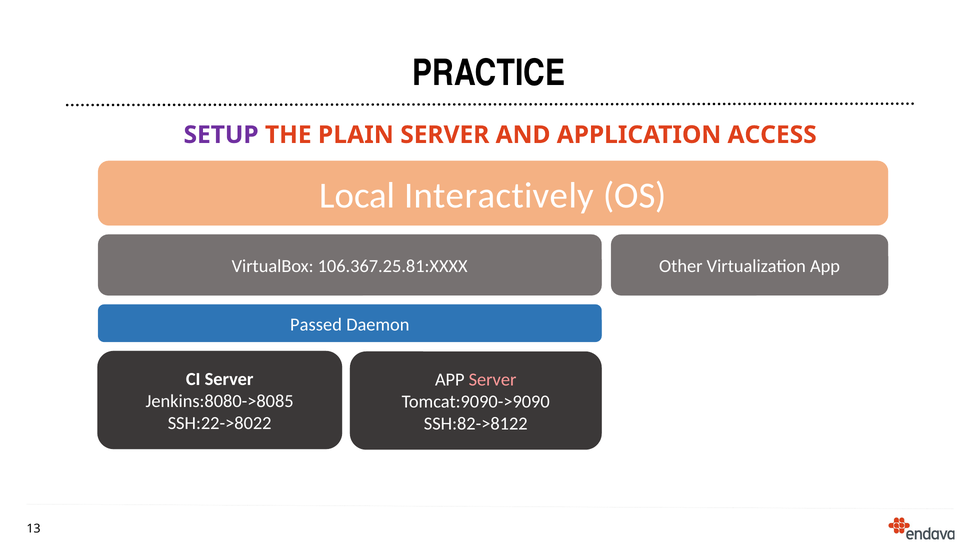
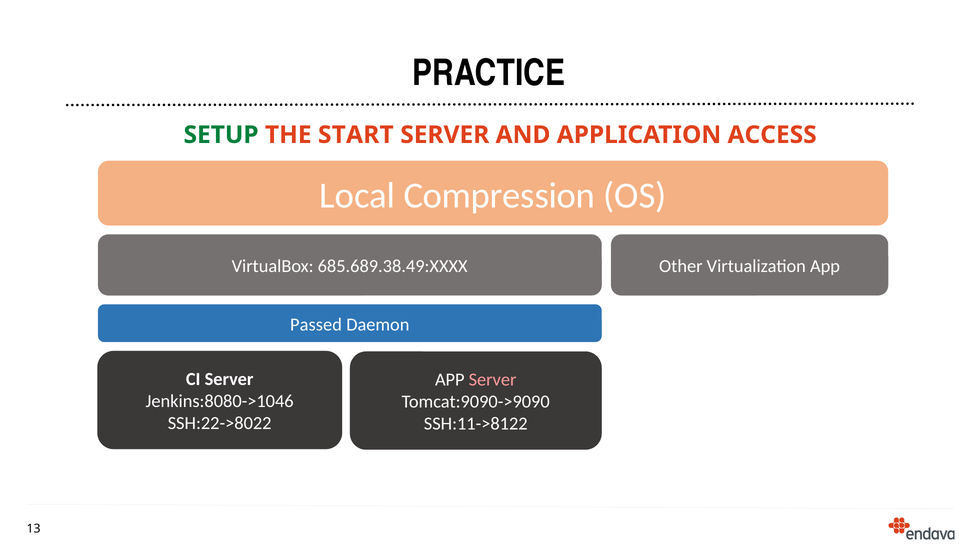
SETUP colour: purple -> green
PLAIN: PLAIN -> START
Interactively: Interactively -> Compression
106.367.25.81:XXXX: 106.367.25.81:XXXX -> 685.689.38.49:XXXX
Jenkins:8080->8085: Jenkins:8080->8085 -> Jenkins:8080->1046
SSH:82->8122: SSH:82->8122 -> SSH:11->8122
